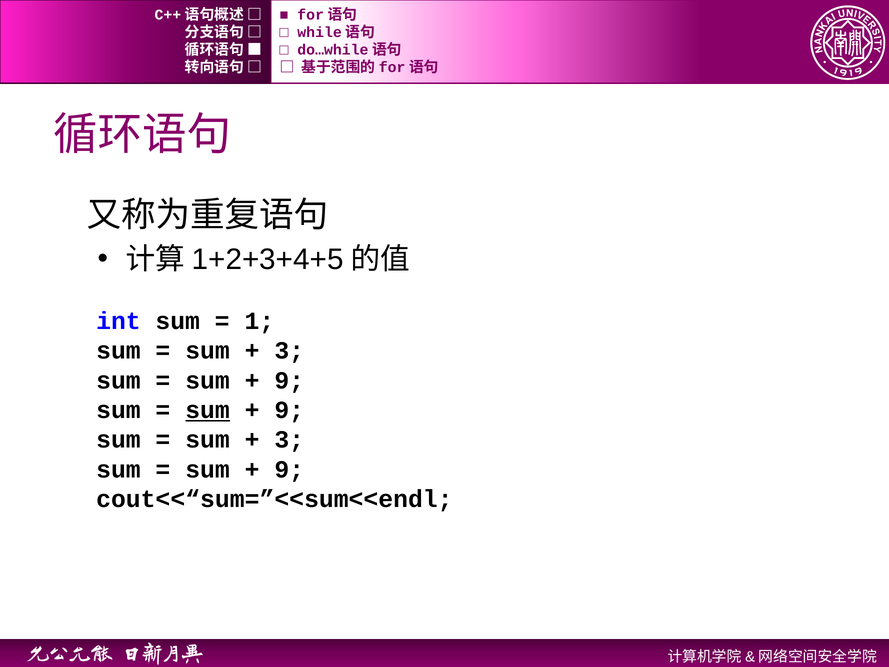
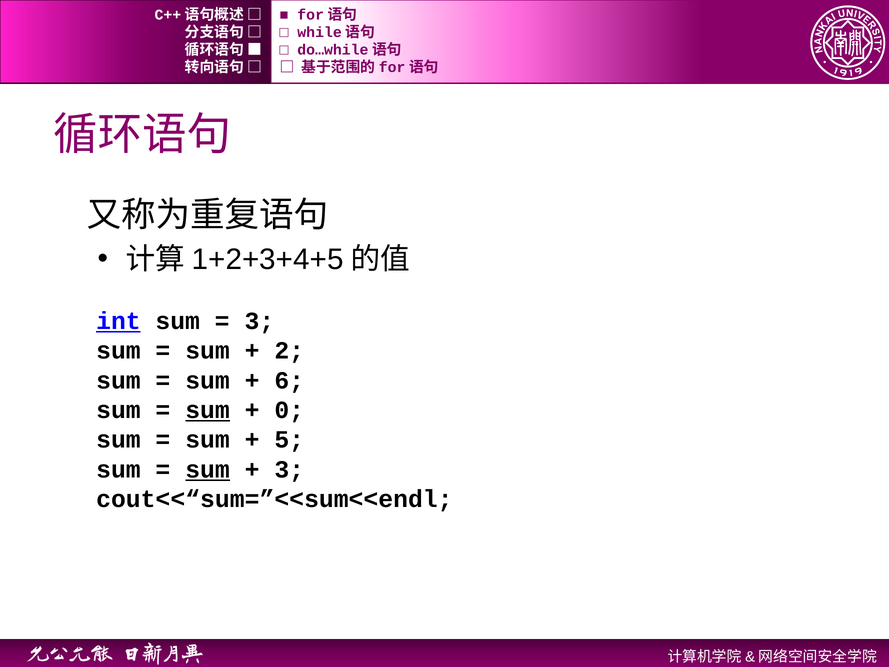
int underline: none -> present
1 at (259, 321): 1 -> 3
3 at (289, 351): 3 -> 2
9 at (289, 380): 9 -> 6
9 at (289, 410): 9 -> 0
3 at (289, 440): 3 -> 5
sum at (208, 469) underline: none -> present
9 at (289, 469): 9 -> 3
